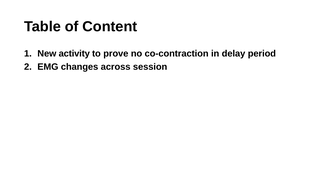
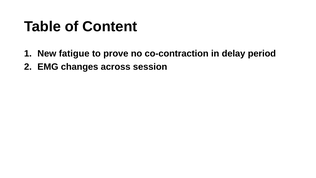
activity: activity -> fatigue
